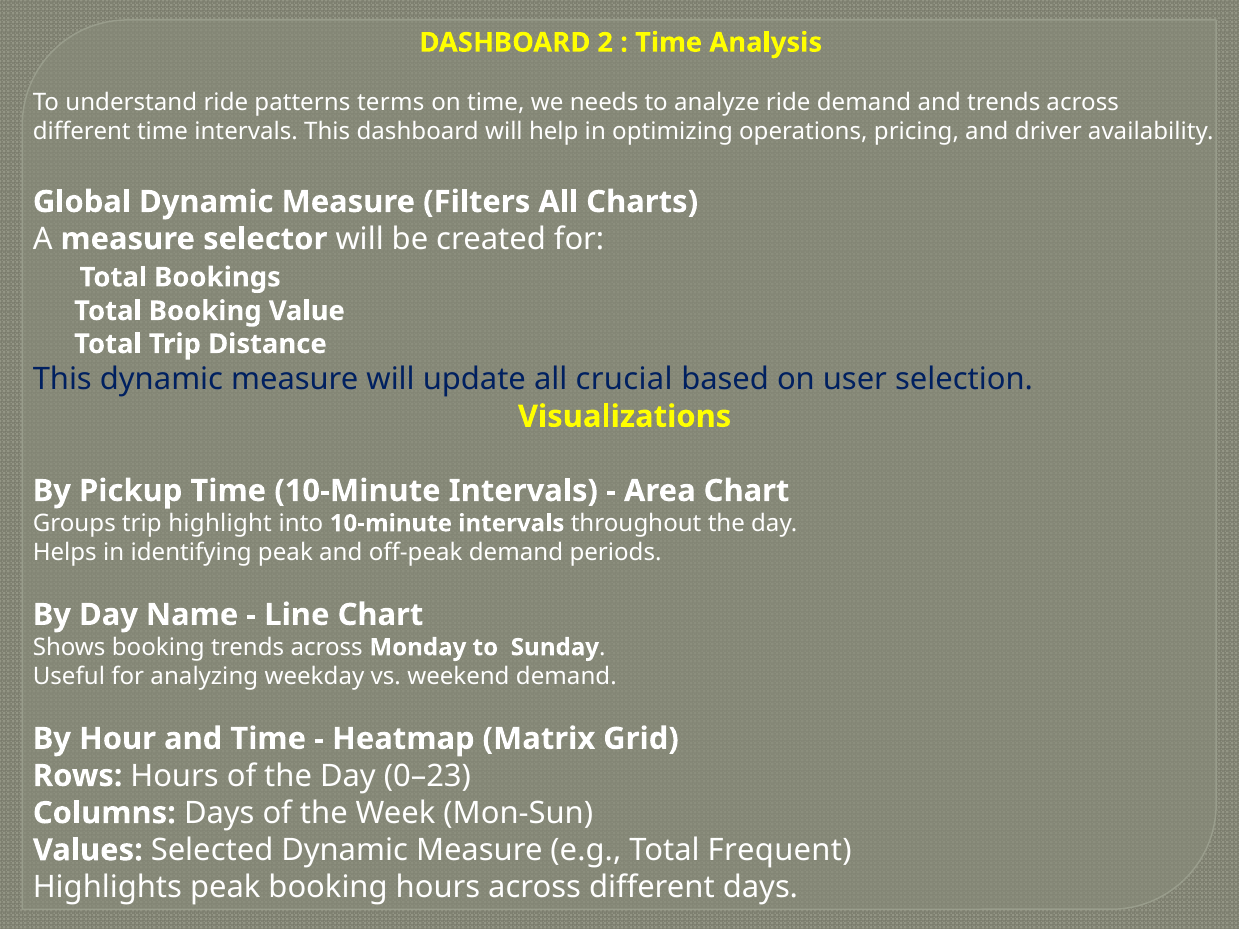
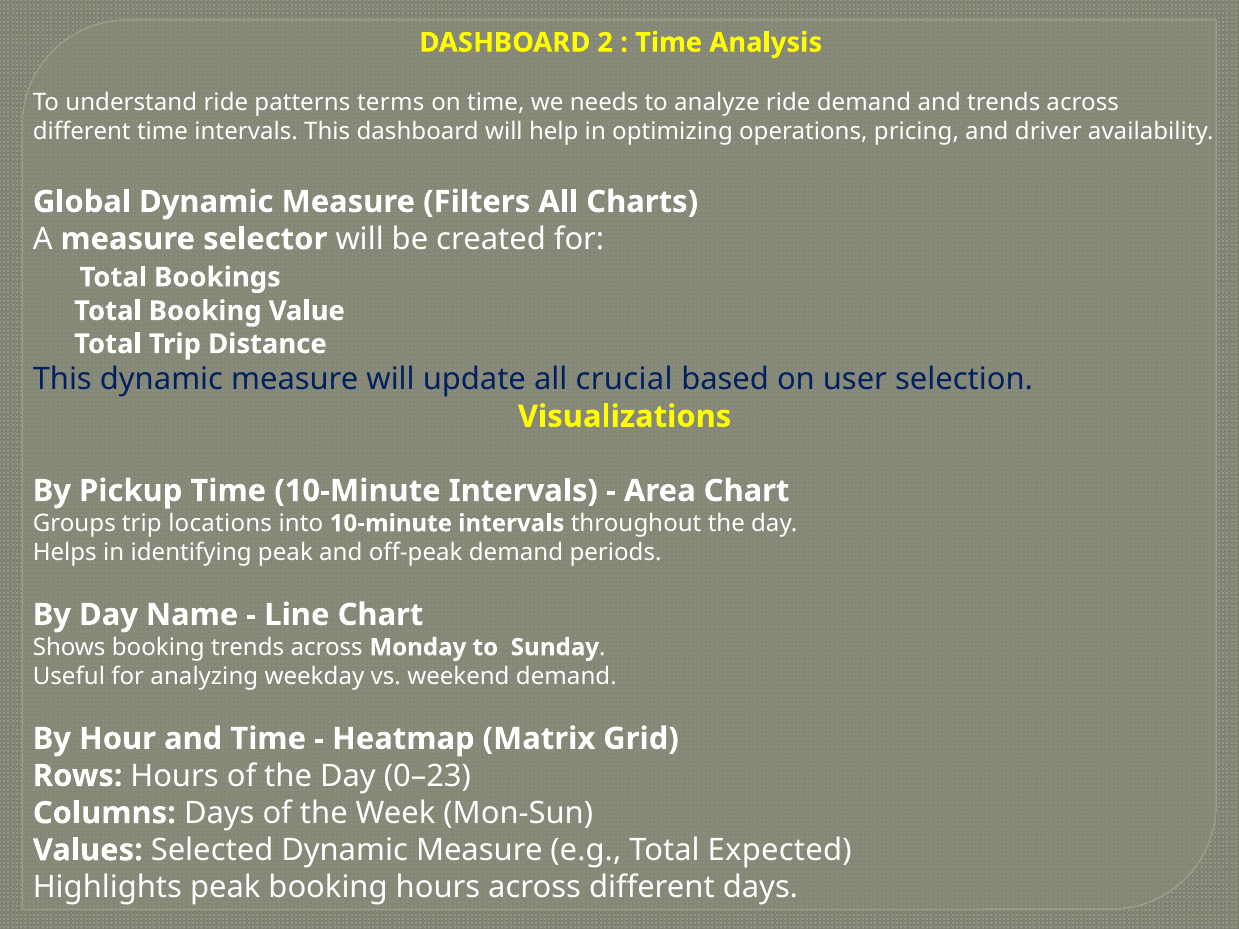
highlight: highlight -> locations
Frequent: Frequent -> Expected
